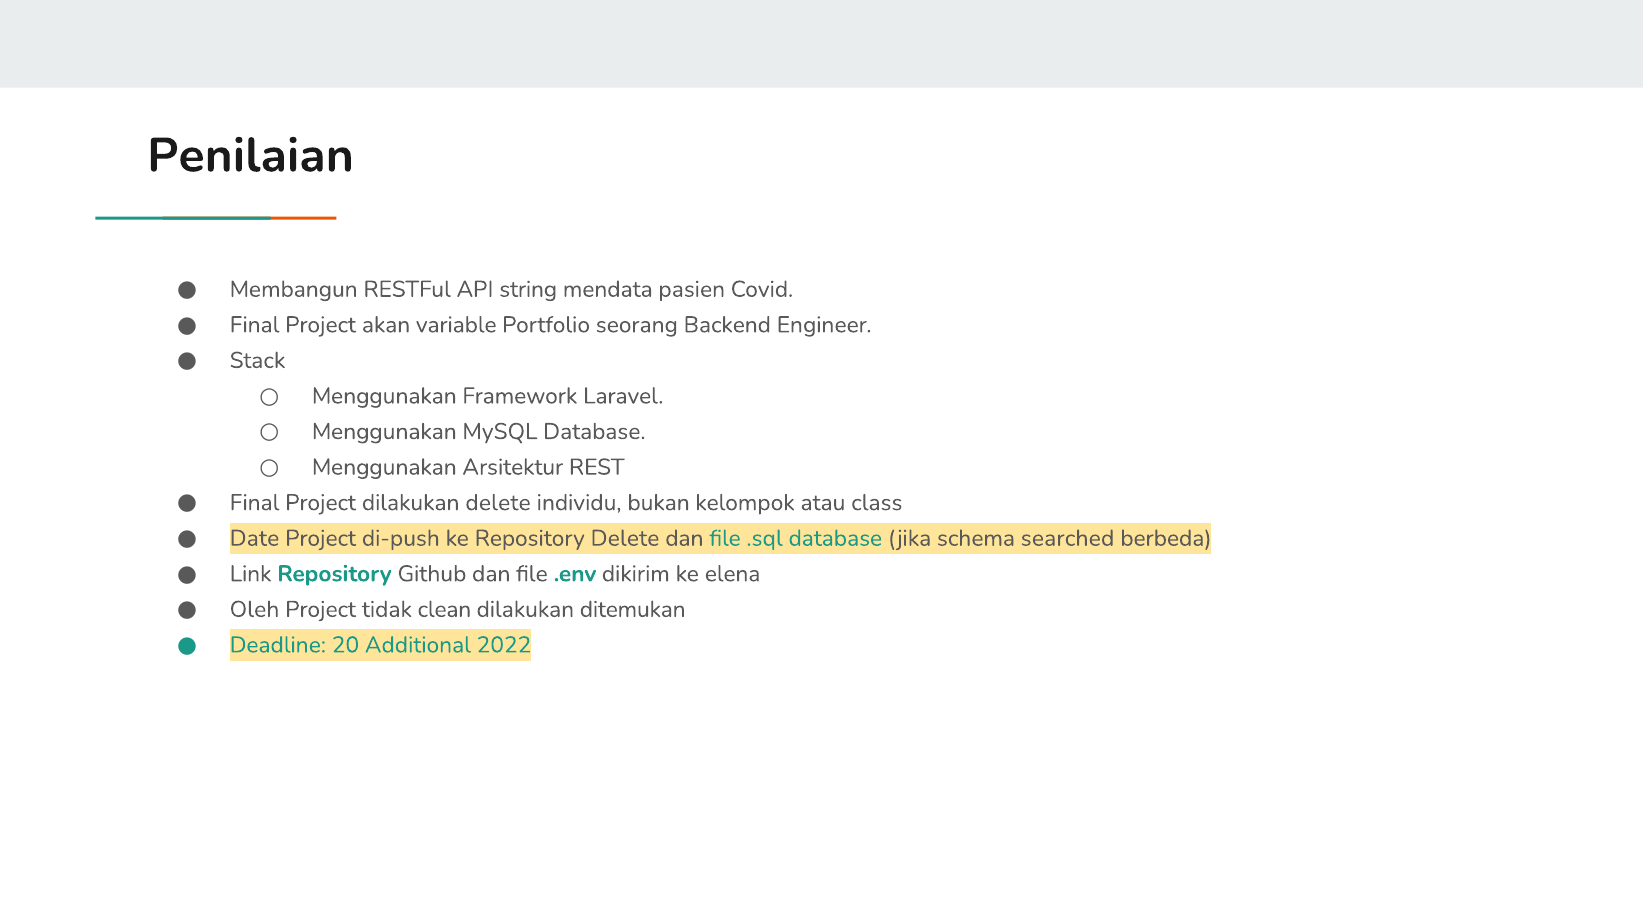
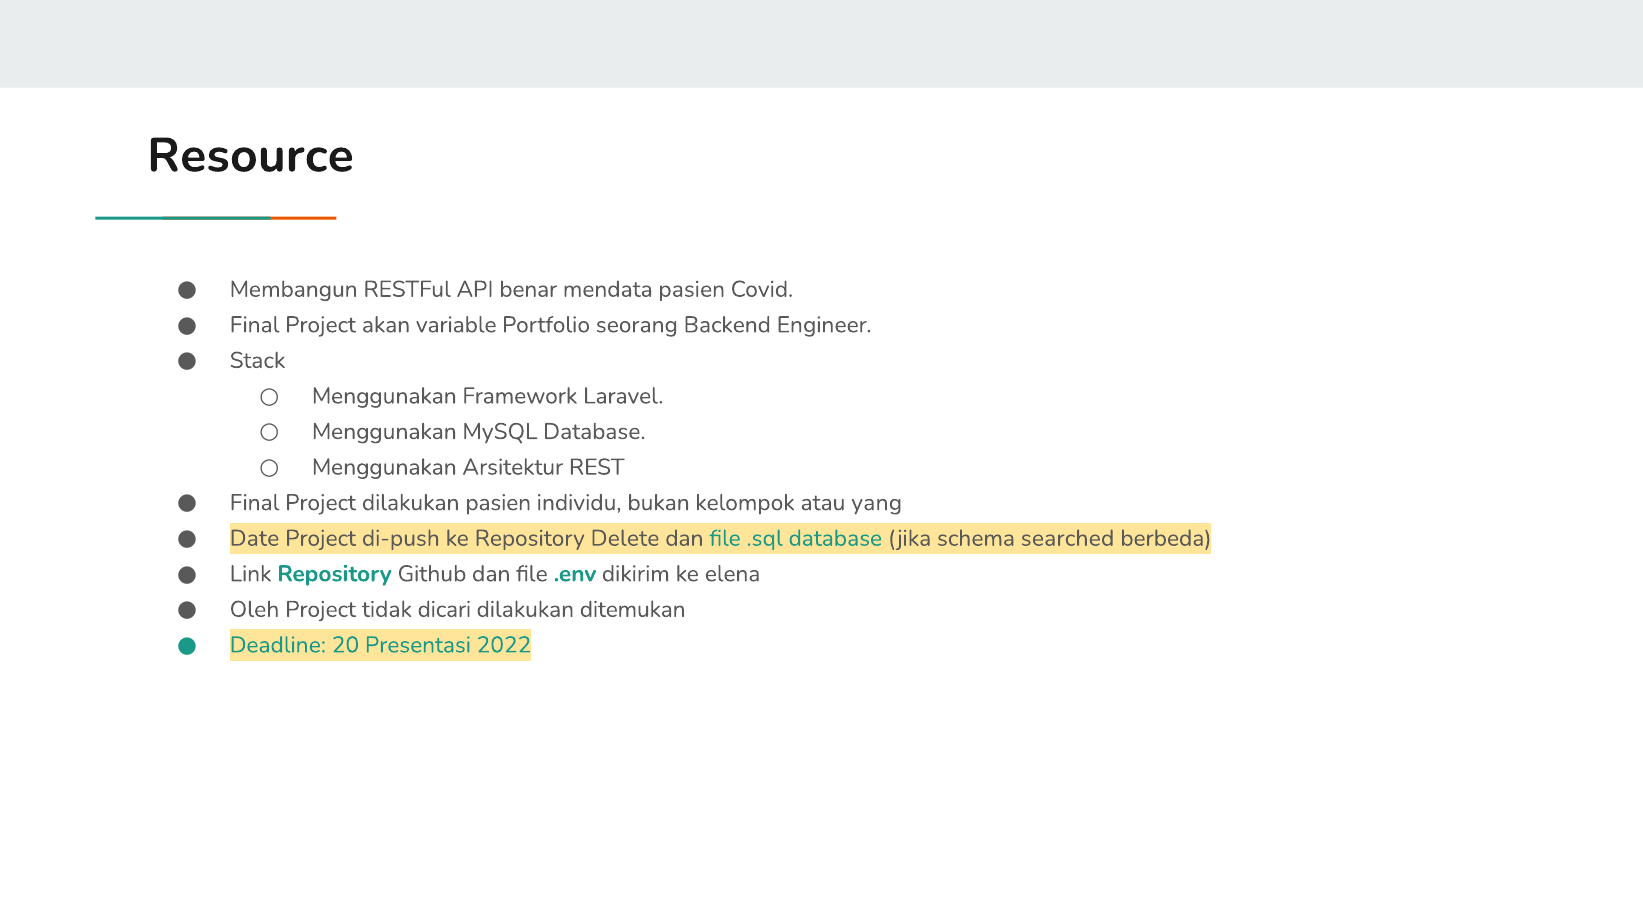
Penilaian: Penilaian -> Resource
string: string -> benar
dilakukan delete: delete -> pasien
class: class -> yang
clean: clean -> dicari
Additional: Additional -> Presentasi
